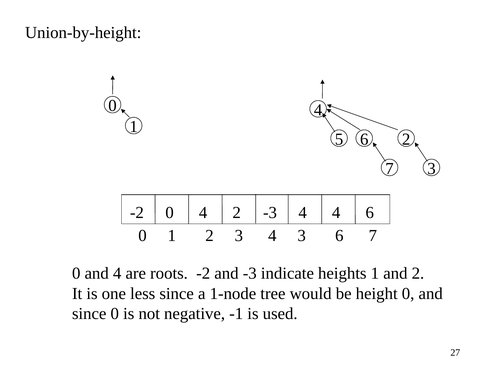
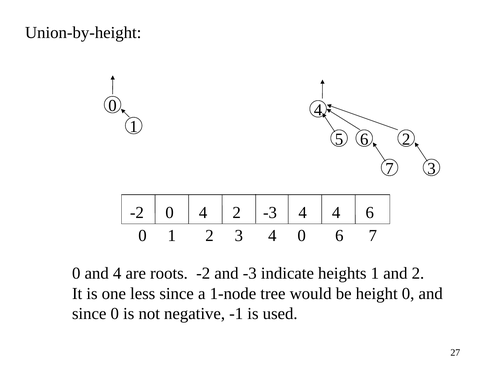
4 3: 3 -> 0
